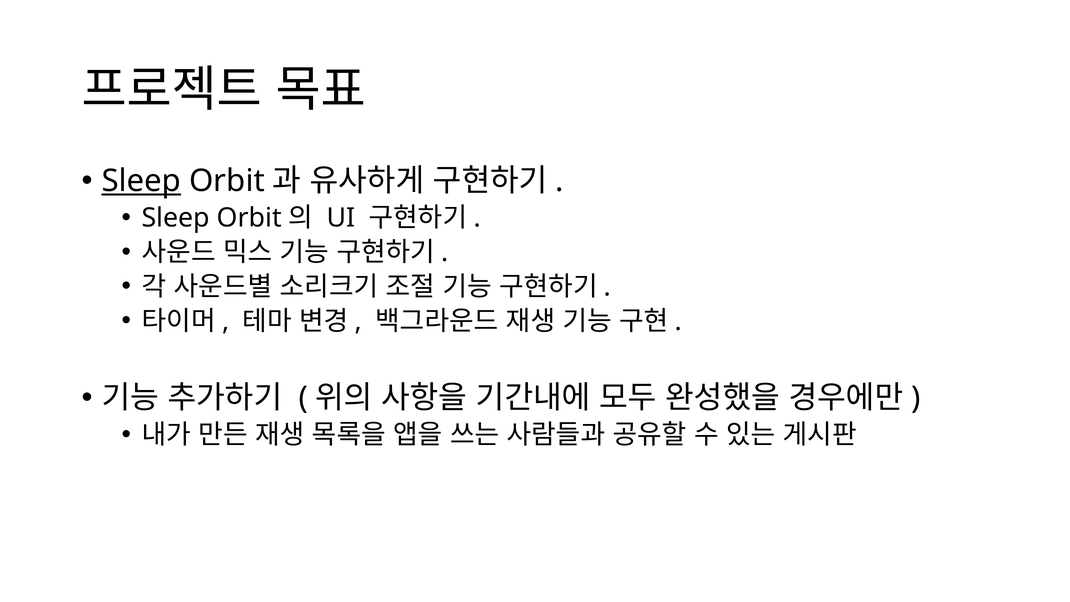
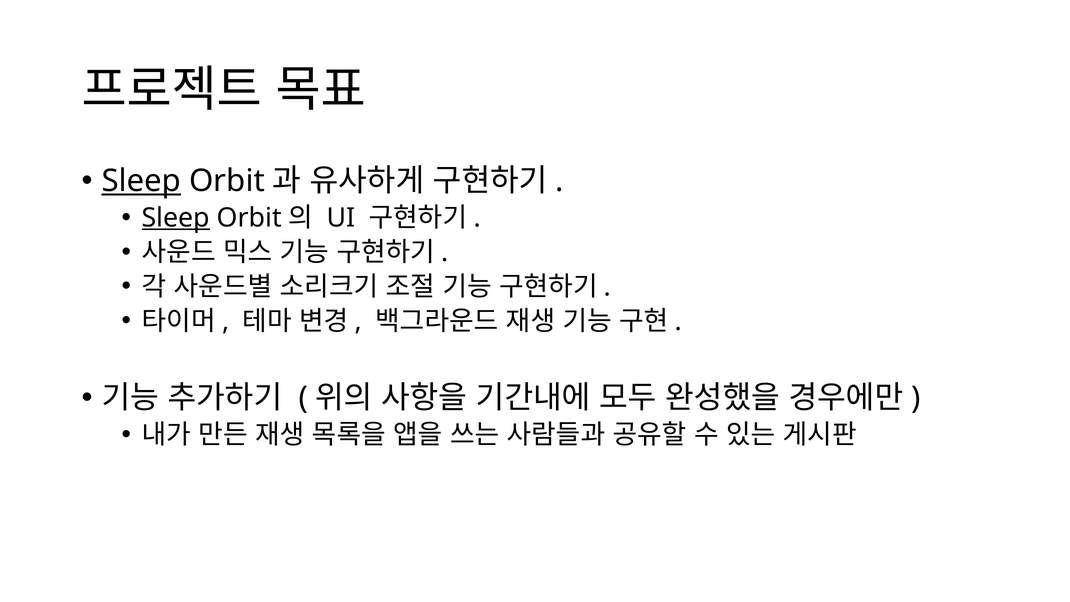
Sleep at (176, 218) underline: none -> present
